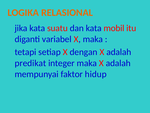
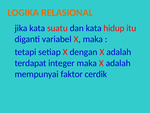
mobil: mobil -> hidup
predikat: predikat -> terdapat
hidup: hidup -> cerdik
